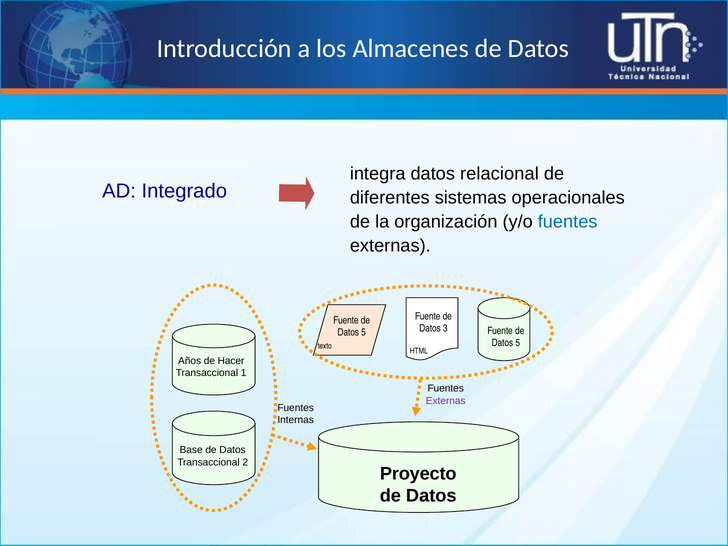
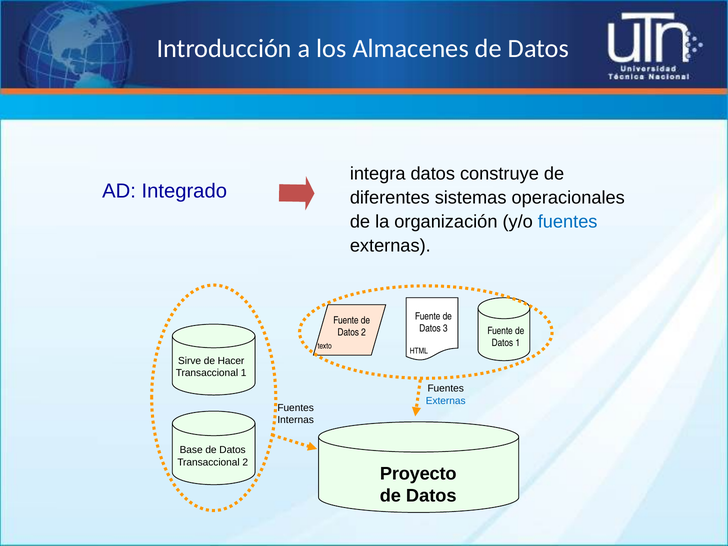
relacional: relacional -> construye
5 at (364, 333): 5 -> 2
5 at (518, 343): 5 -> 1
Años: Años -> Sirve
Externas at (446, 401) colour: purple -> blue
